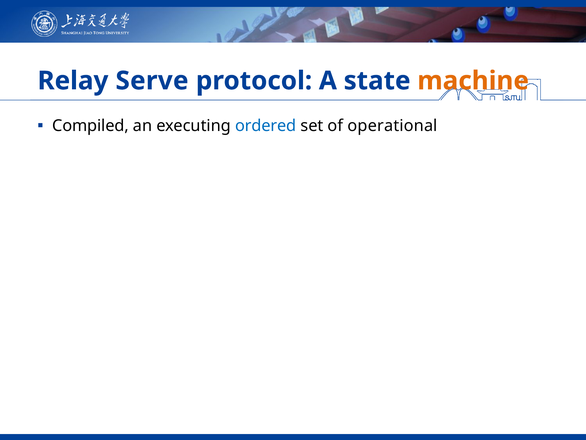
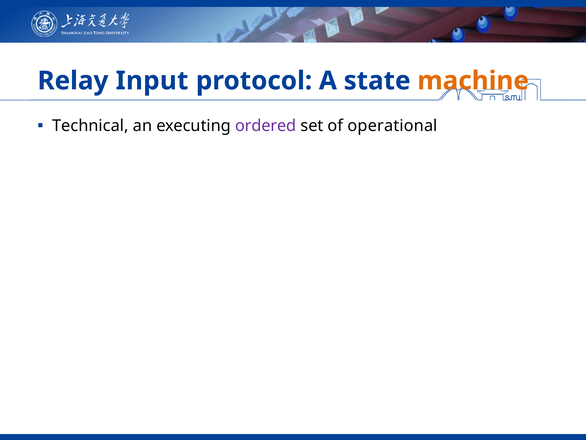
Serve: Serve -> Input
Compiled: Compiled -> Technical
ordered colour: blue -> purple
